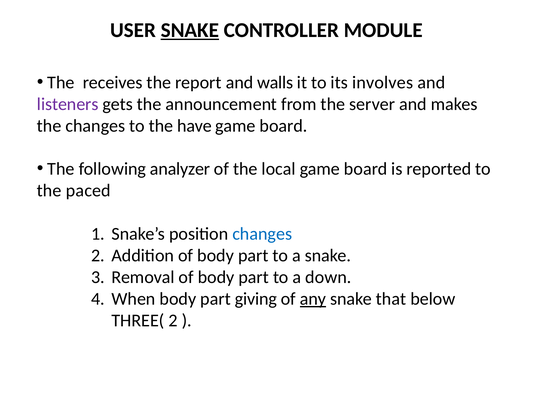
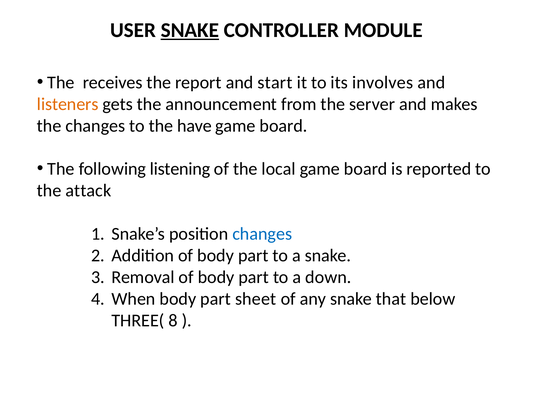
walls: walls -> start
listeners colour: purple -> orange
analyzer: analyzer -> listening
paced: paced -> attack
giving: giving -> sheet
any underline: present -> none
THREE( 2: 2 -> 8
